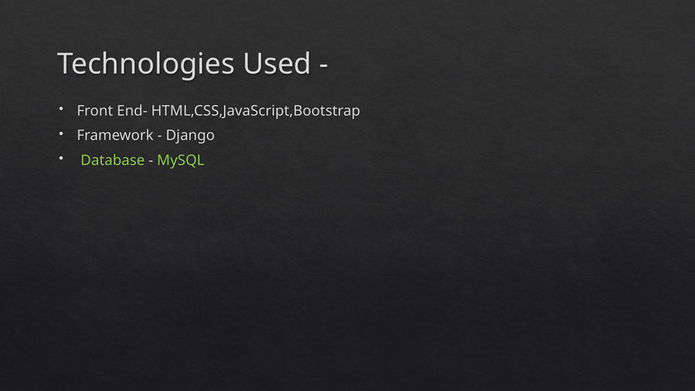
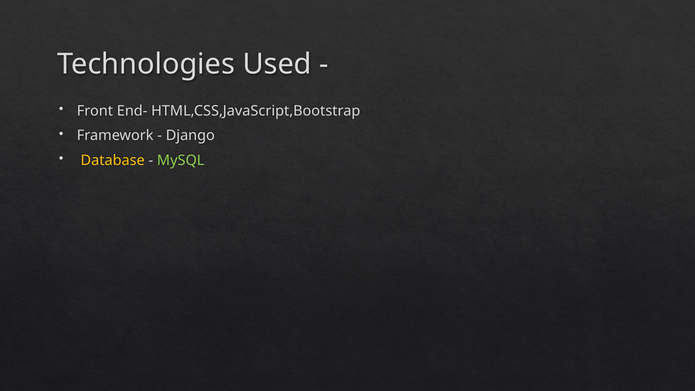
Database colour: light green -> yellow
